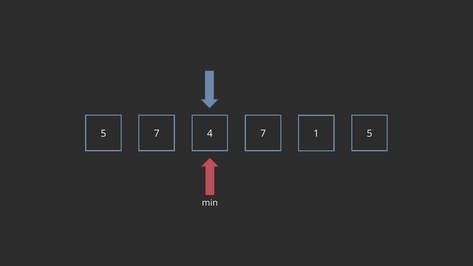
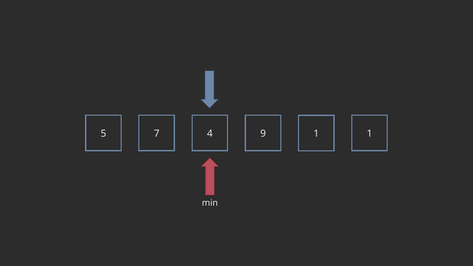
7 7: 7 -> 9
5 5: 5 -> 1
